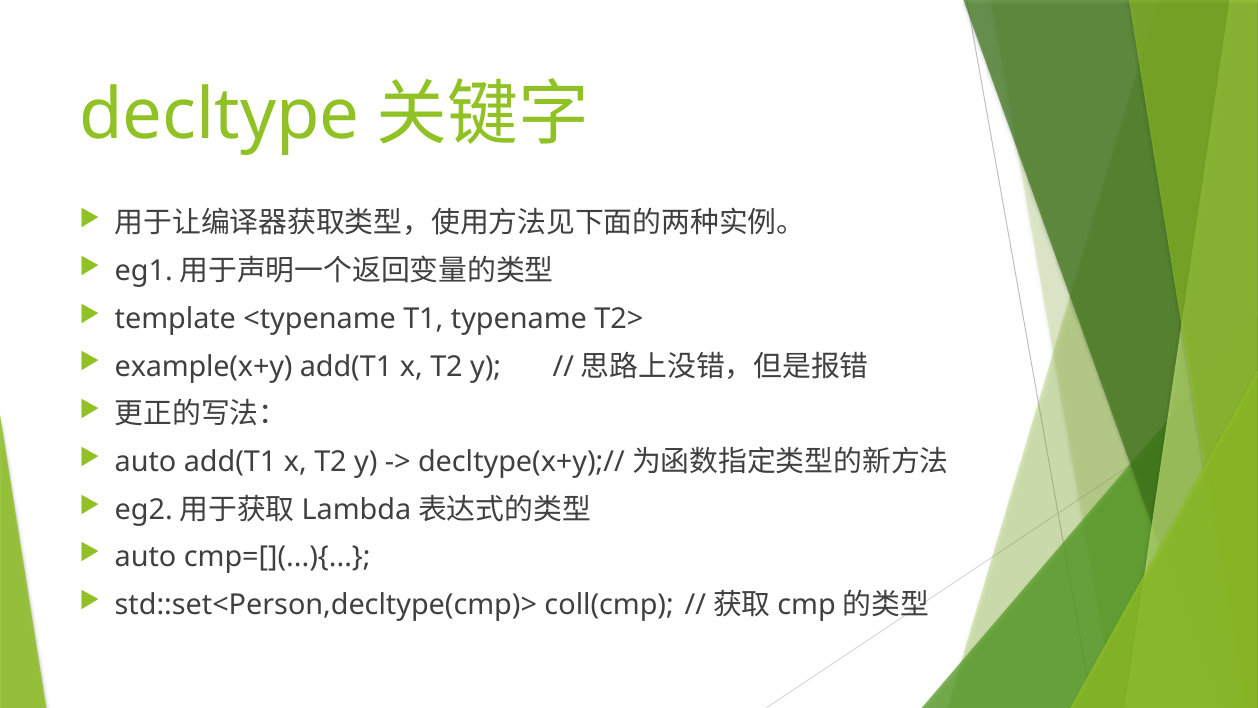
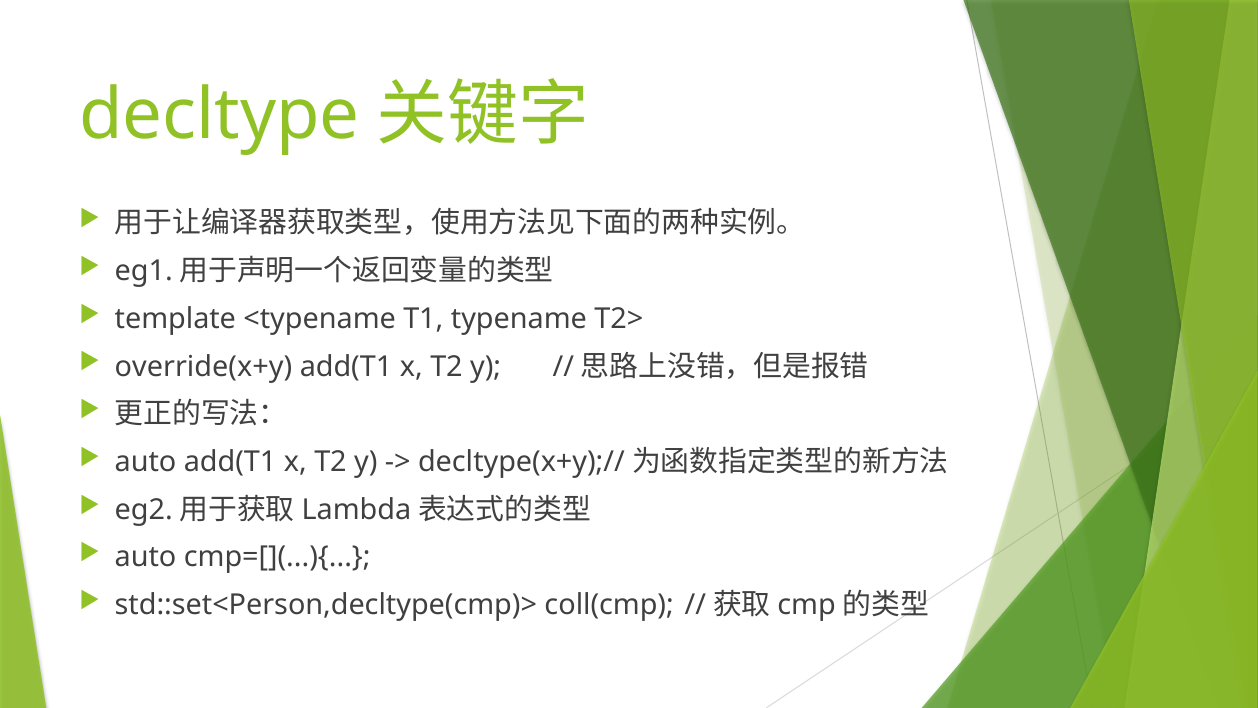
example(x+y: example(x+y -> override(x+y
